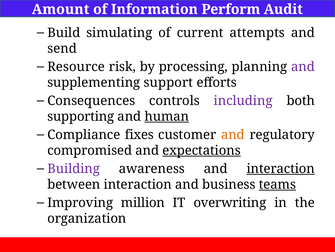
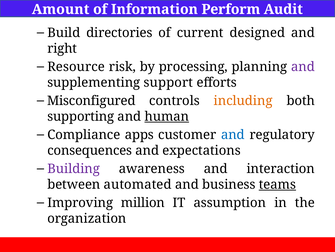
simulating: simulating -> directories
attempts: attempts -> designed
send: send -> right
Consequences: Consequences -> Misconfigured
including colour: purple -> orange
fixes: fixes -> apps
and at (233, 134) colour: orange -> blue
compromised: compromised -> consequences
expectations underline: present -> none
interaction at (281, 168) underline: present -> none
between interaction: interaction -> automated
overwriting: overwriting -> assumption
